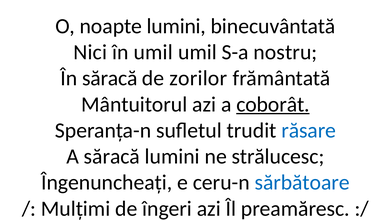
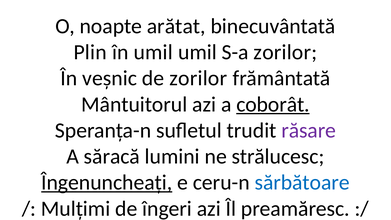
noapte lumini: lumini -> arătat
Nici: Nici -> Plin
S-a nostru: nostru -> zorilor
În săracă: săracă -> veșnic
răsare colour: blue -> purple
Îngenuncheați underline: none -> present
